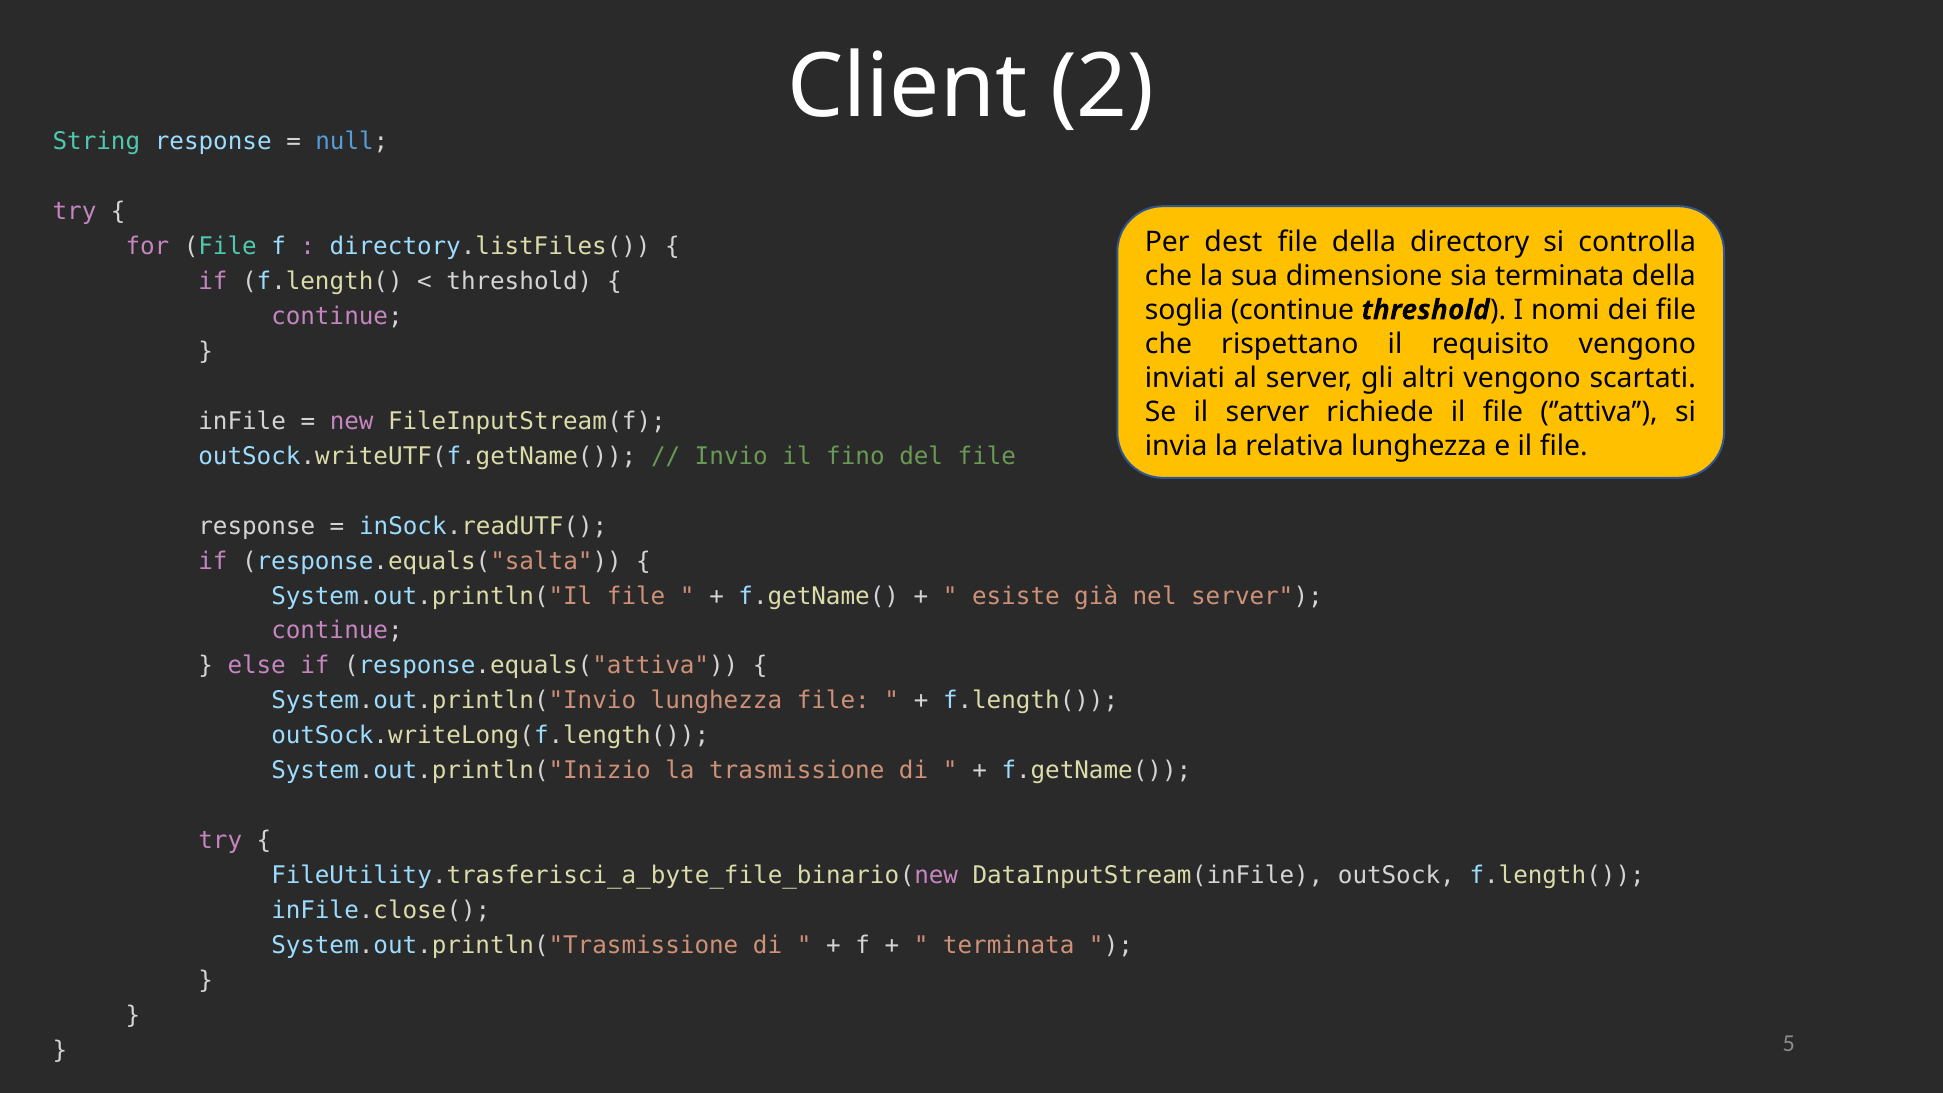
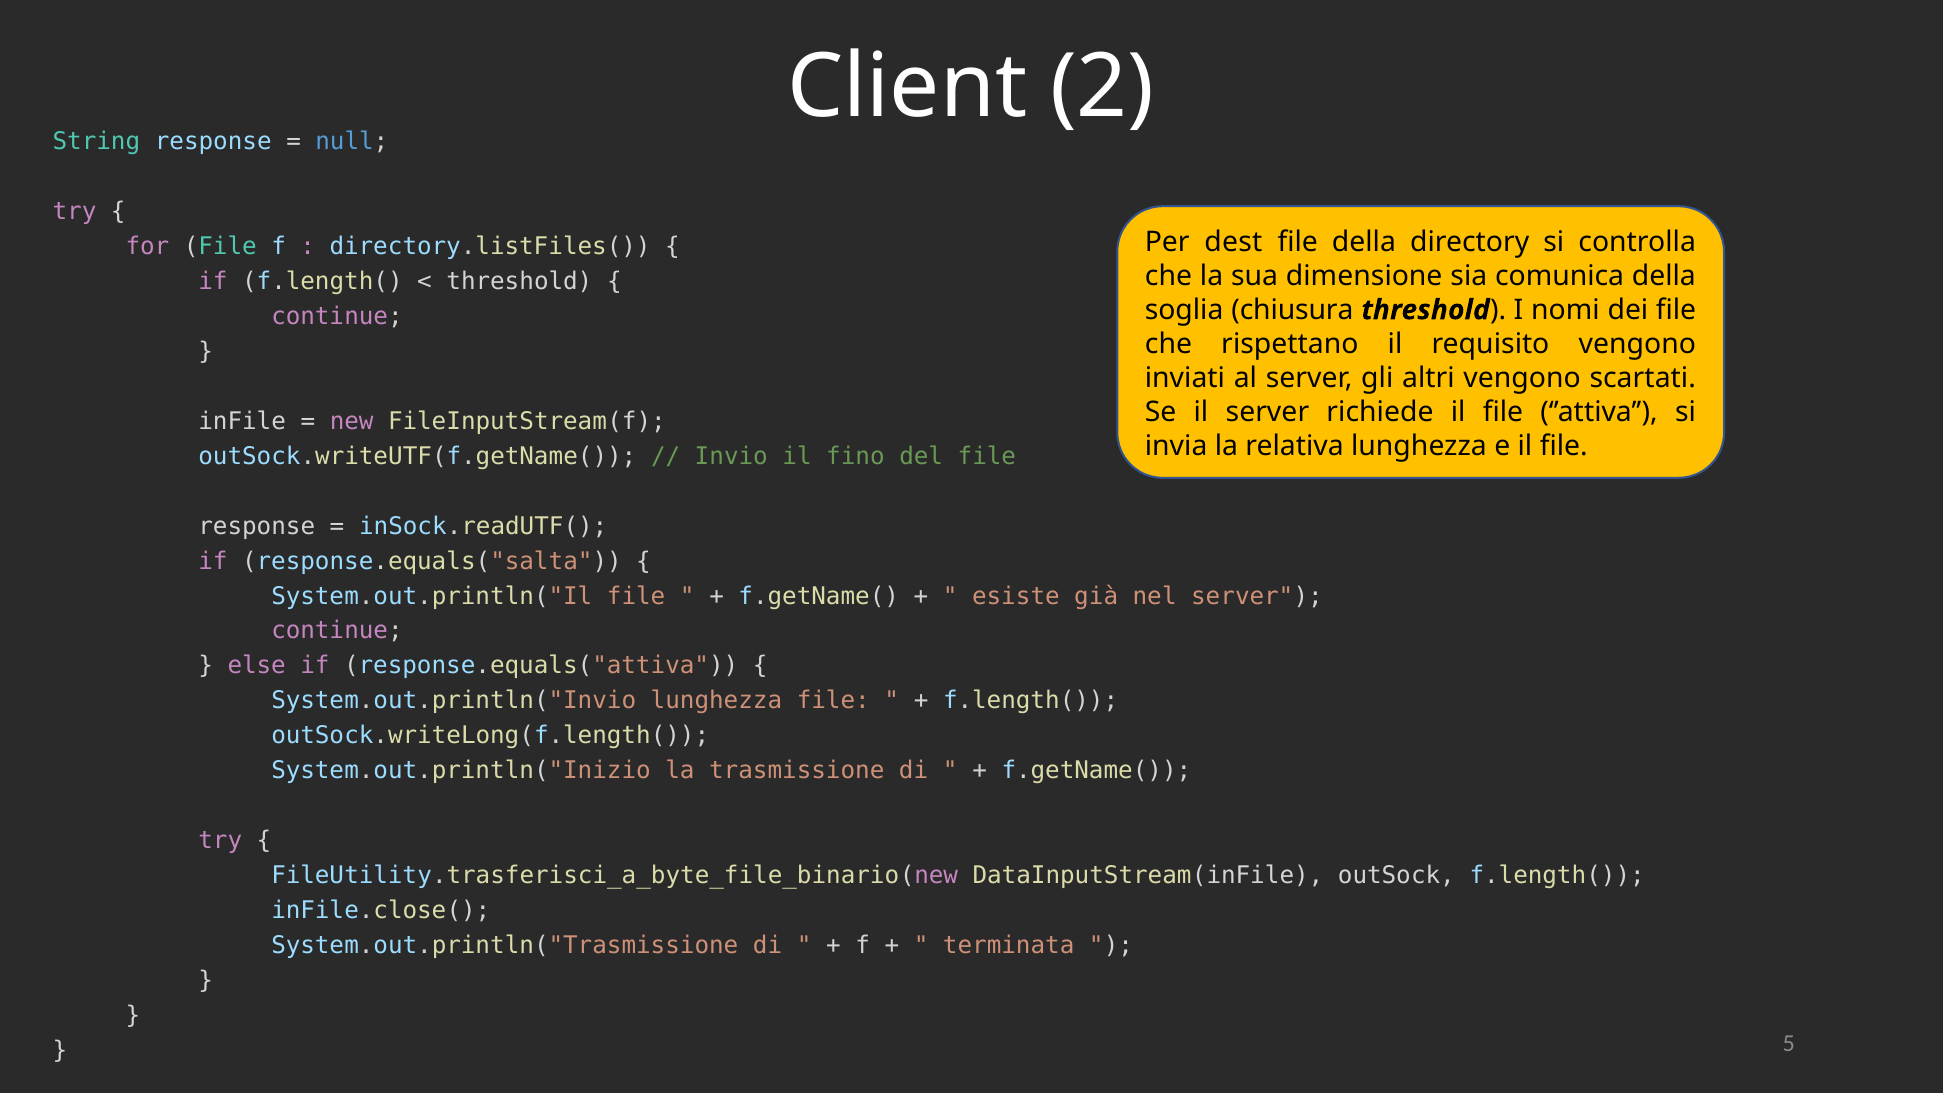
sia terminata: terminata -> comunica
soglia continue: continue -> chiusura
